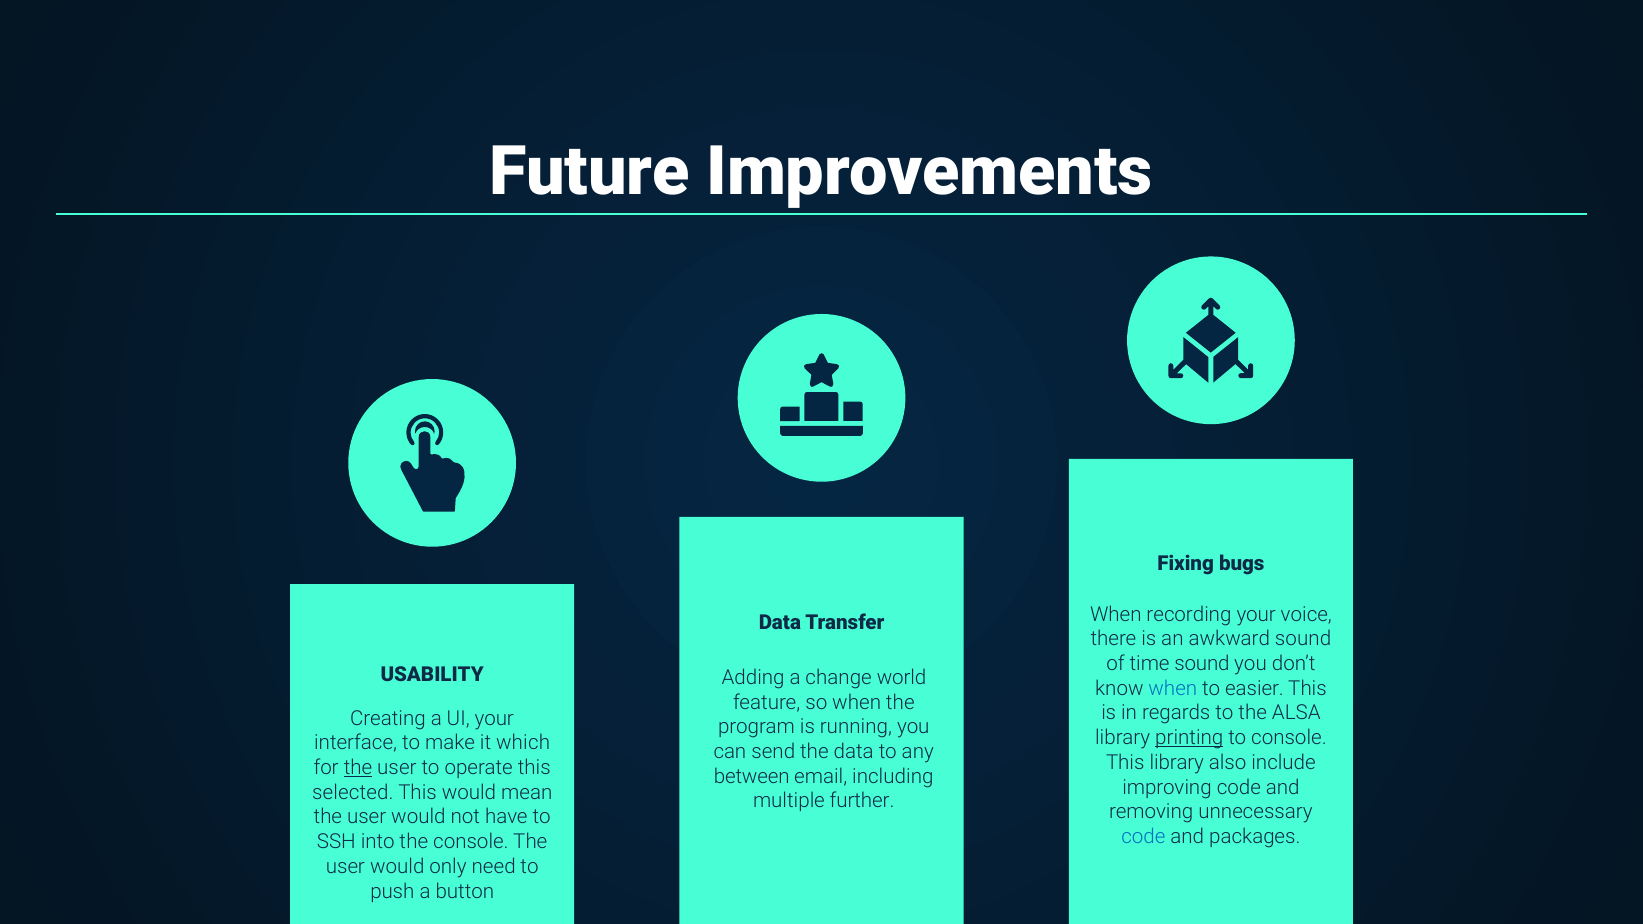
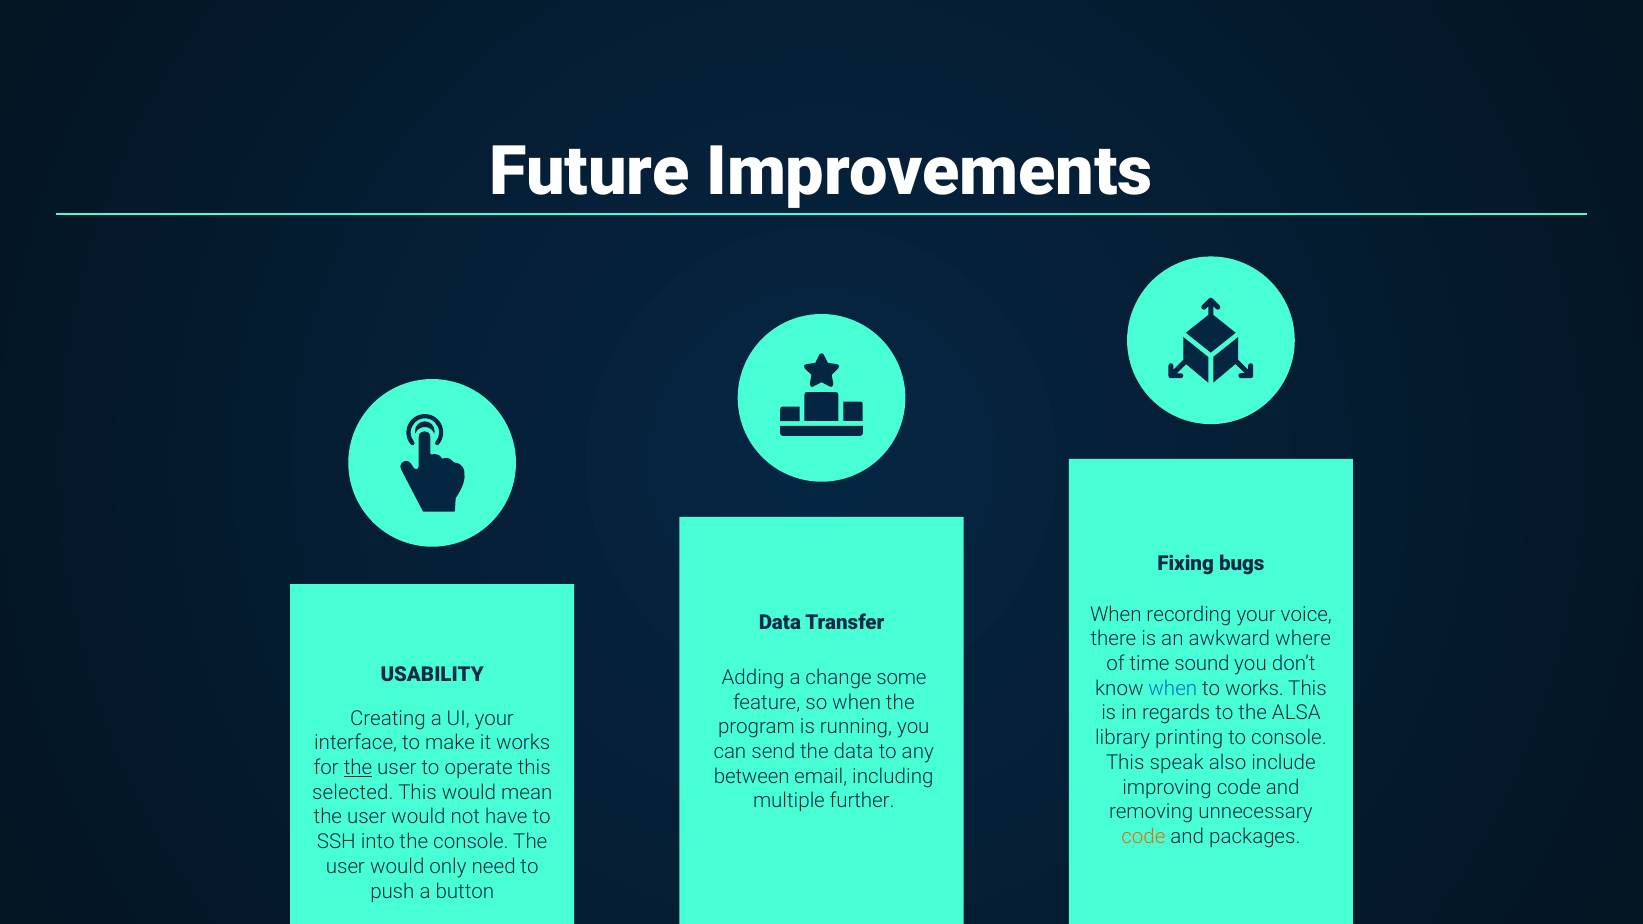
awkward sound: sound -> where
world: world -> some
to easier: easier -> works
printing underline: present -> none
it which: which -> works
This library: library -> speak
code at (1143, 837) colour: blue -> orange
